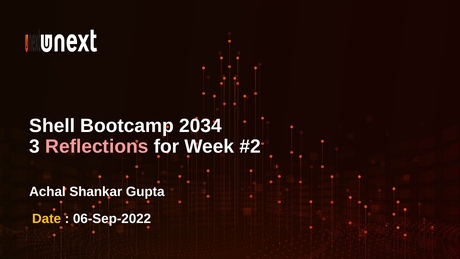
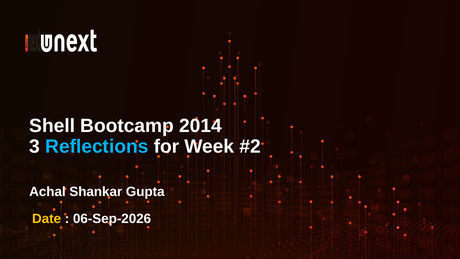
2034: 2034 -> 2014
Reflections colour: pink -> light blue
06-Sep-2022: 06-Sep-2022 -> 06-Sep-2026
